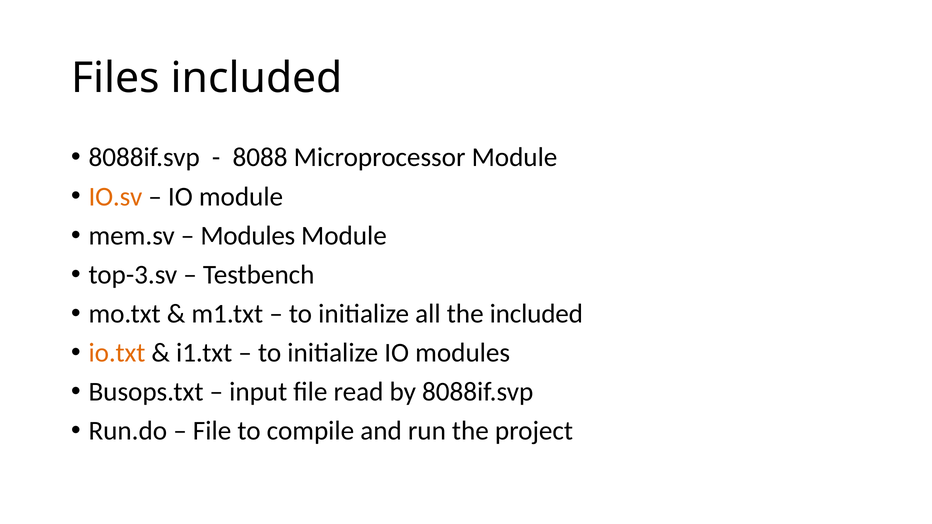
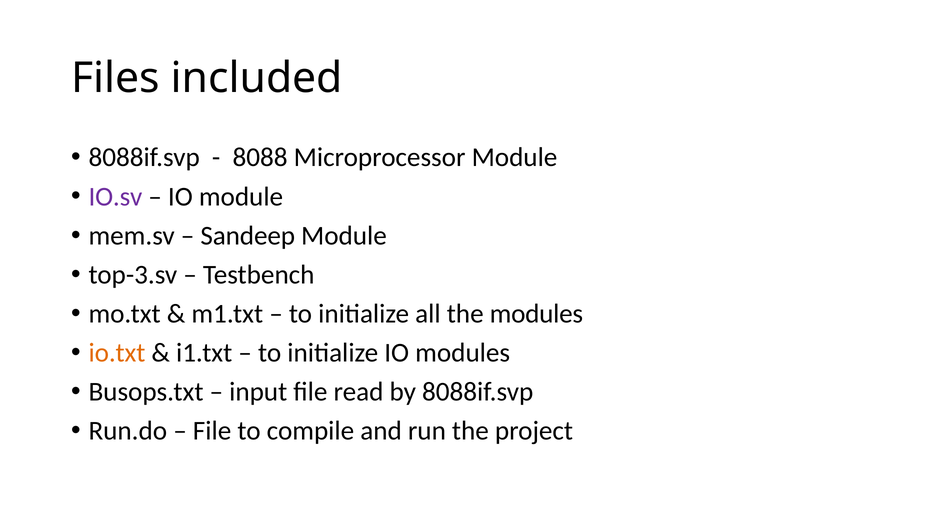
IO.sv colour: orange -> purple
Modules at (248, 236): Modules -> Sandeep
the included: included -> modules
